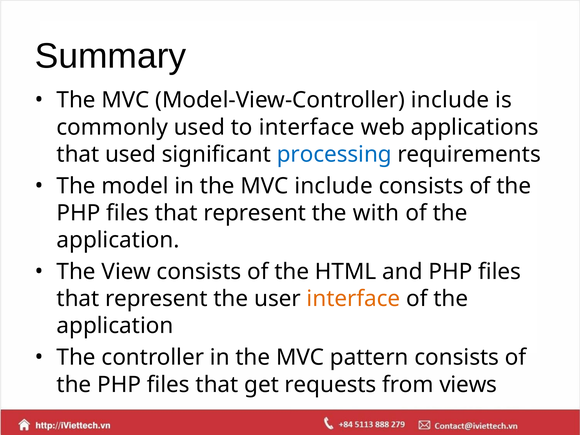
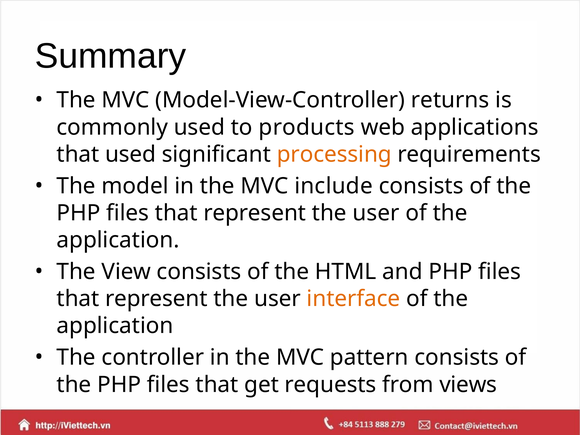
Model-View-Controller include: include -> returns
to interface: interface -> products
processing colour: blue -> orange
with at (376, 213): with -> user
